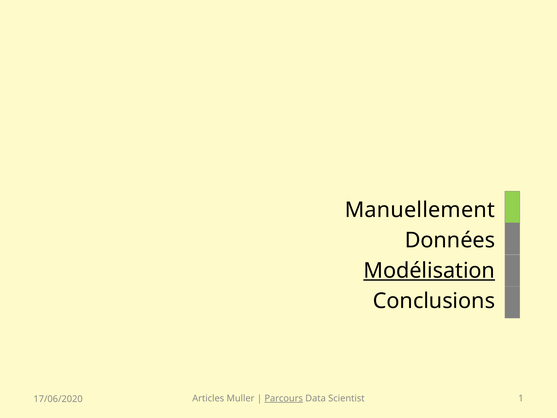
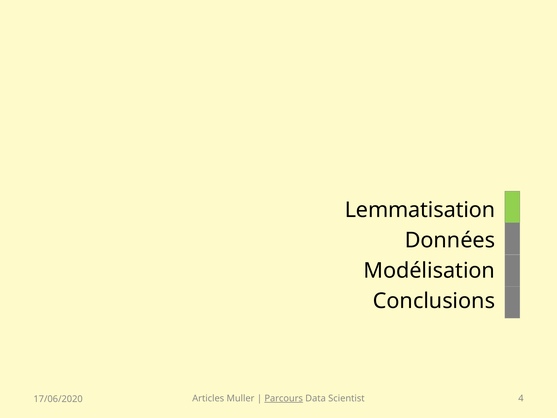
Manuellement: Manuellement -> Lemmatisation
Modélisation underline: present -> none
1: 1 -> 4
